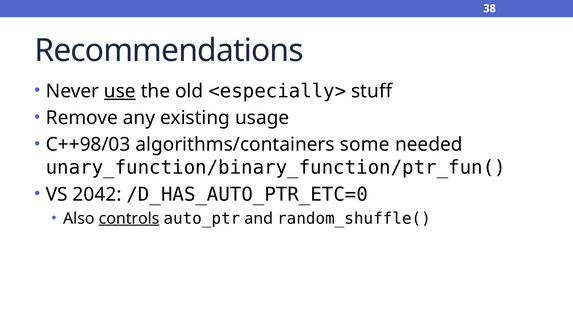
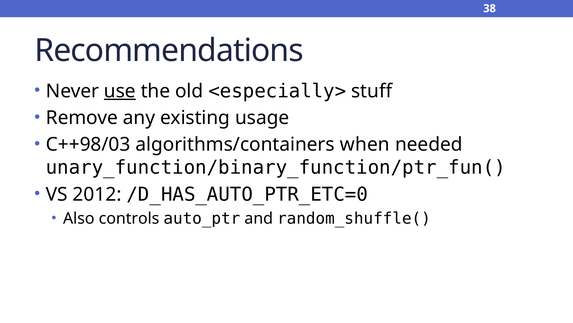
some: some -> when
2042: 2042 -> 2012
controls underline: present -> none
